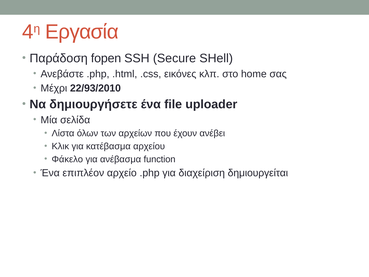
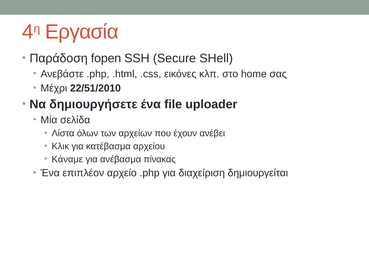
22/93/2010: 22/93/2010 -> 22/51/2010
Φάκελο: Φάκελο -> Κάναμε
function: function -> πίνακας
